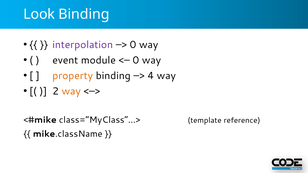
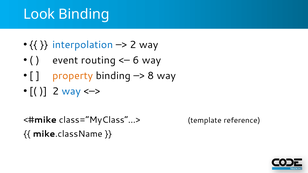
interpolation colour: purple -> blue
0 at (133, 45): 0 -> 2
module: module -> routing
0 at (136, 60): 0 -> 6
4: 4 -> 8
way at (71, 91) colour: orange -> blue
